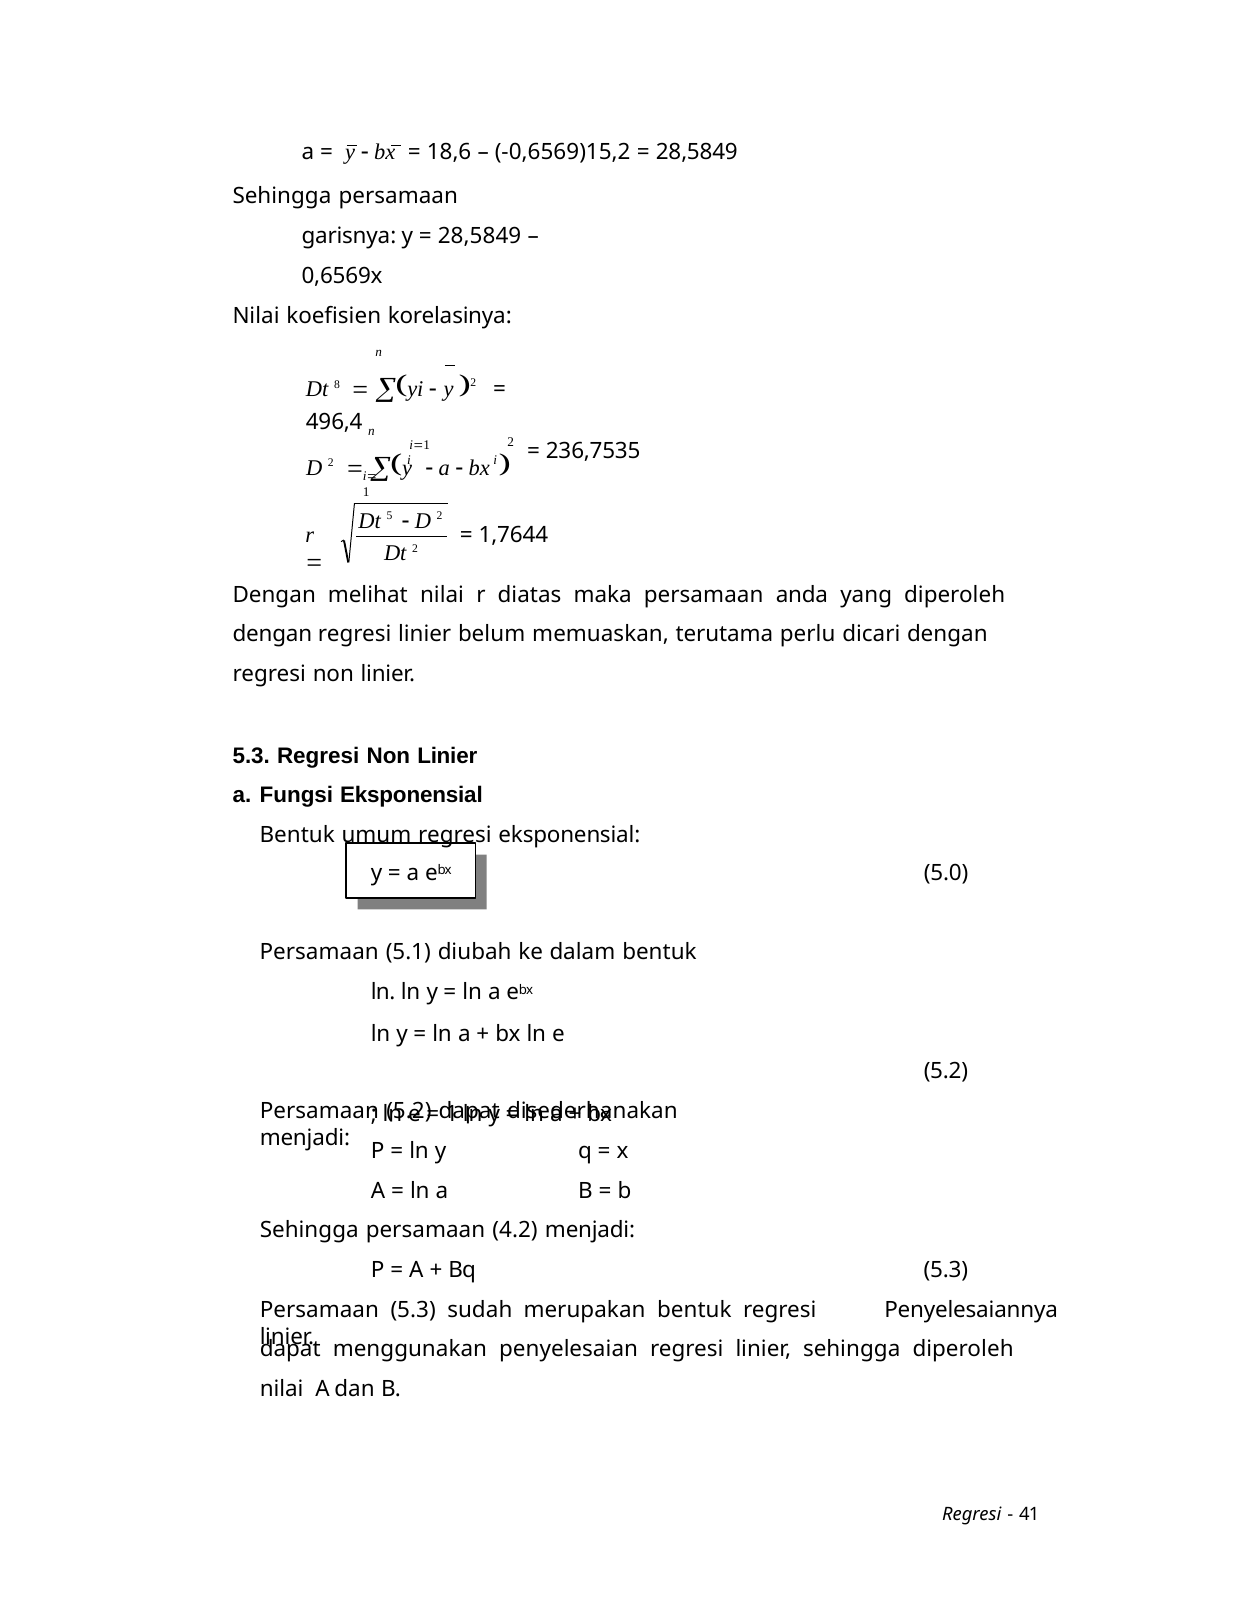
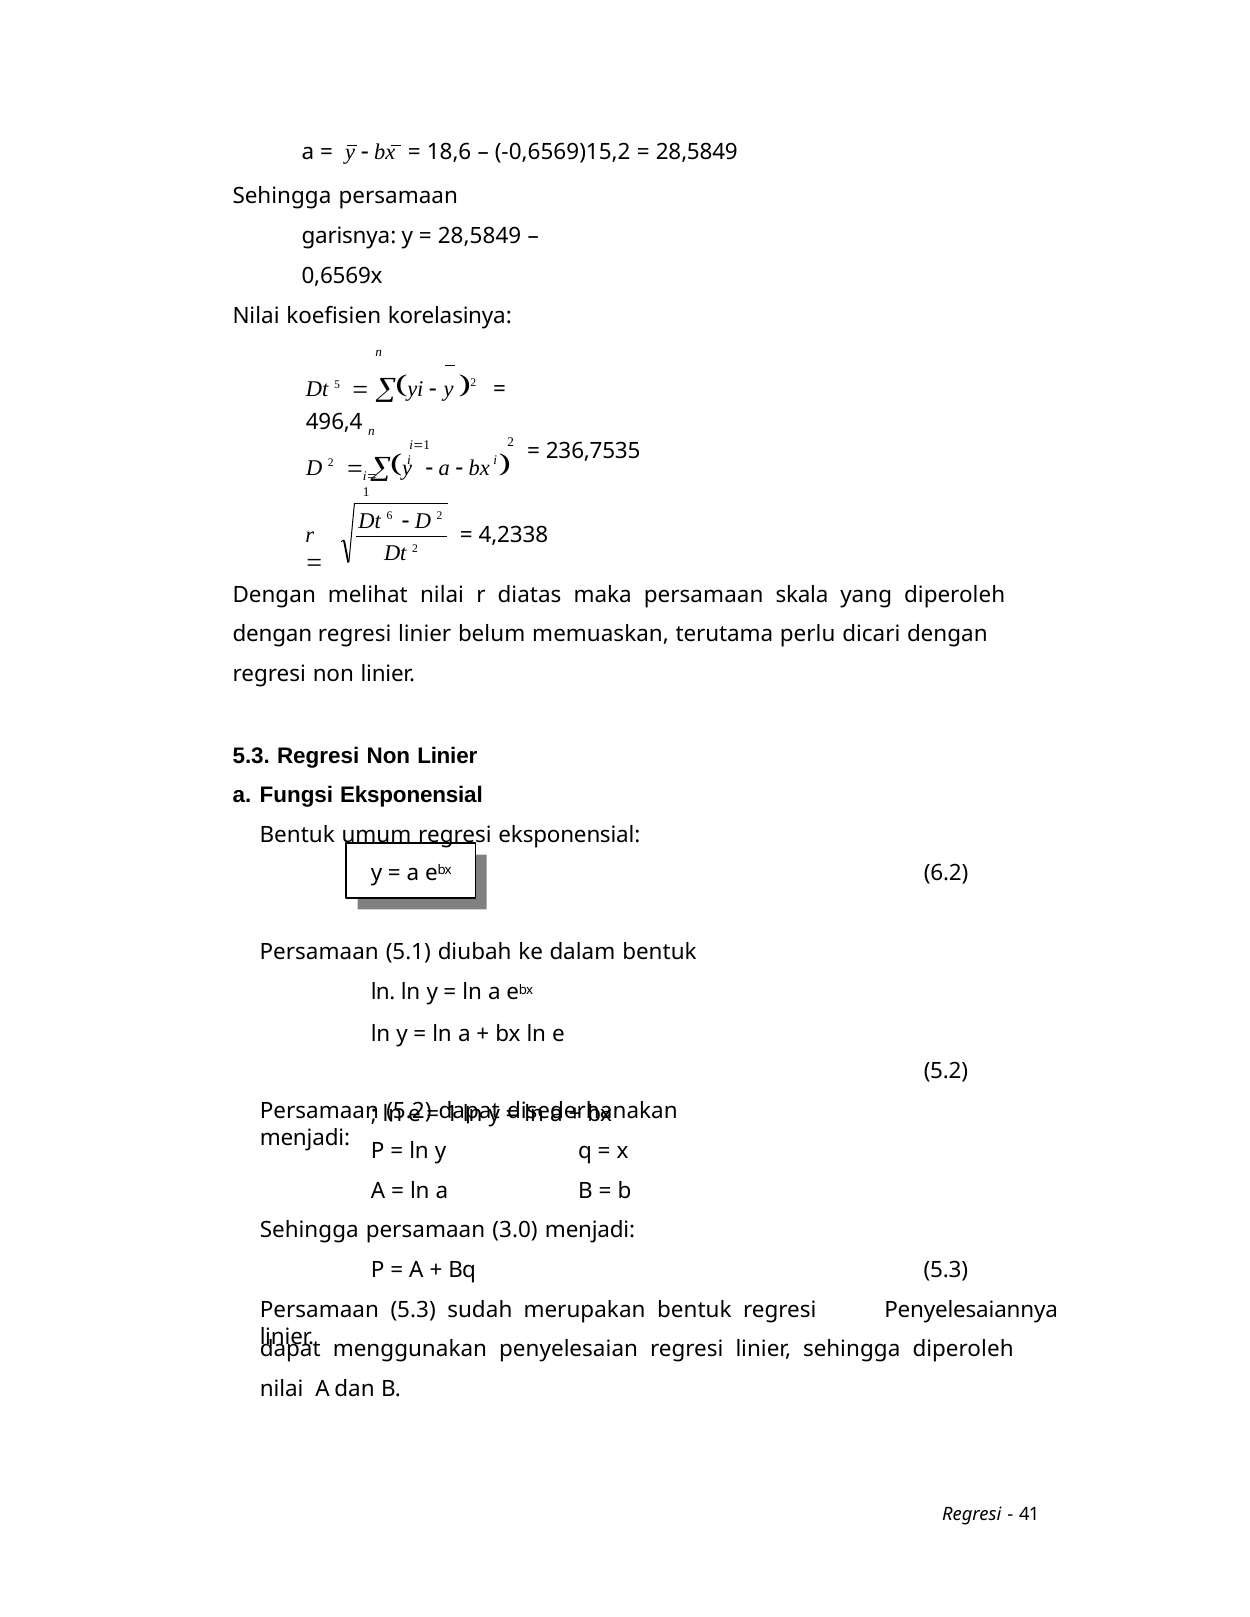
8: 8 -> 5
5: 5 -> 6
1,7644: 1,7644 -> 4,2338
anda: anda -> skala
5.0: 5.0 -> 6.2
4.2: 4.2 -> 3.0
